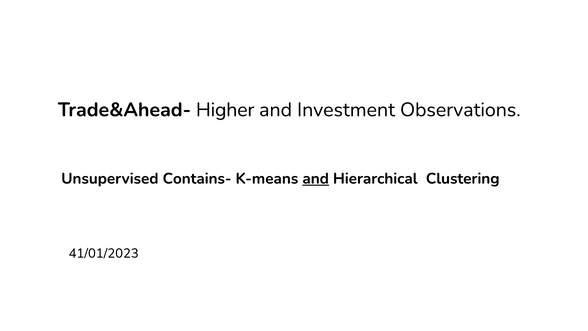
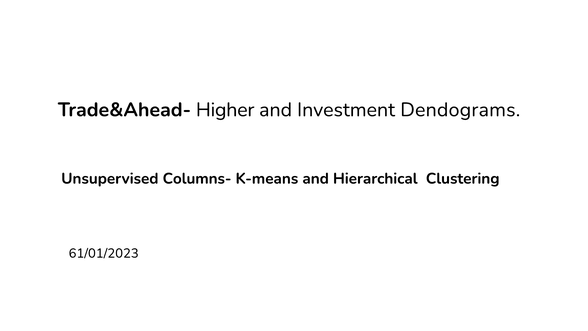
Observations: Observations -> Dendograms
Contains-: Contains- -> Columns-
and at (316, 178) underline: present -> none
41/01/2023: 41/01/2023 -> 61/01/2023
